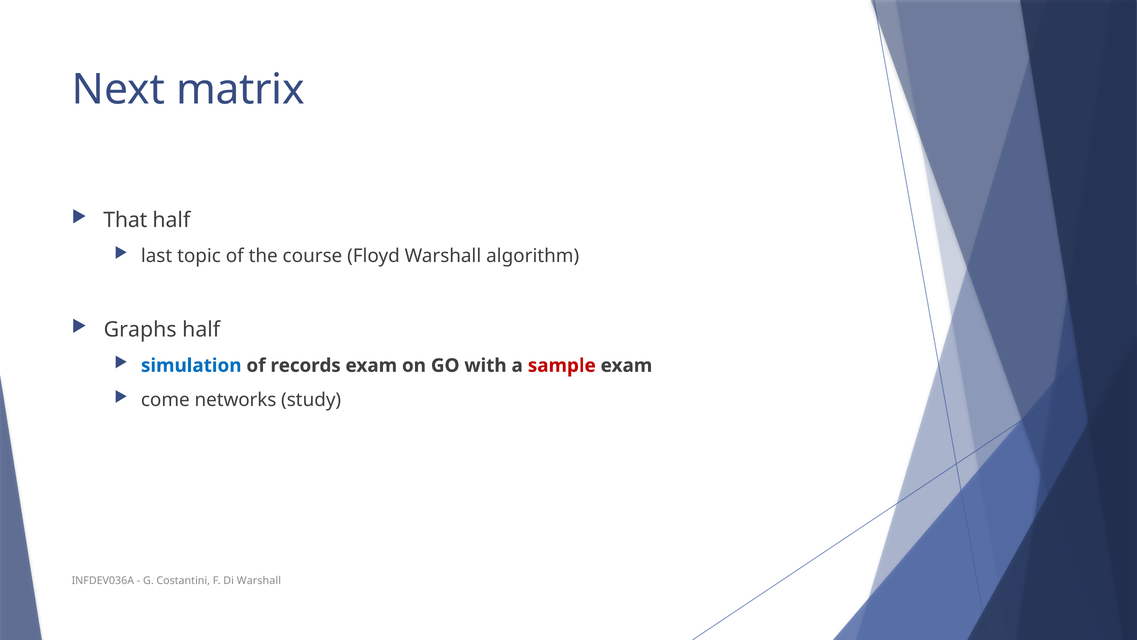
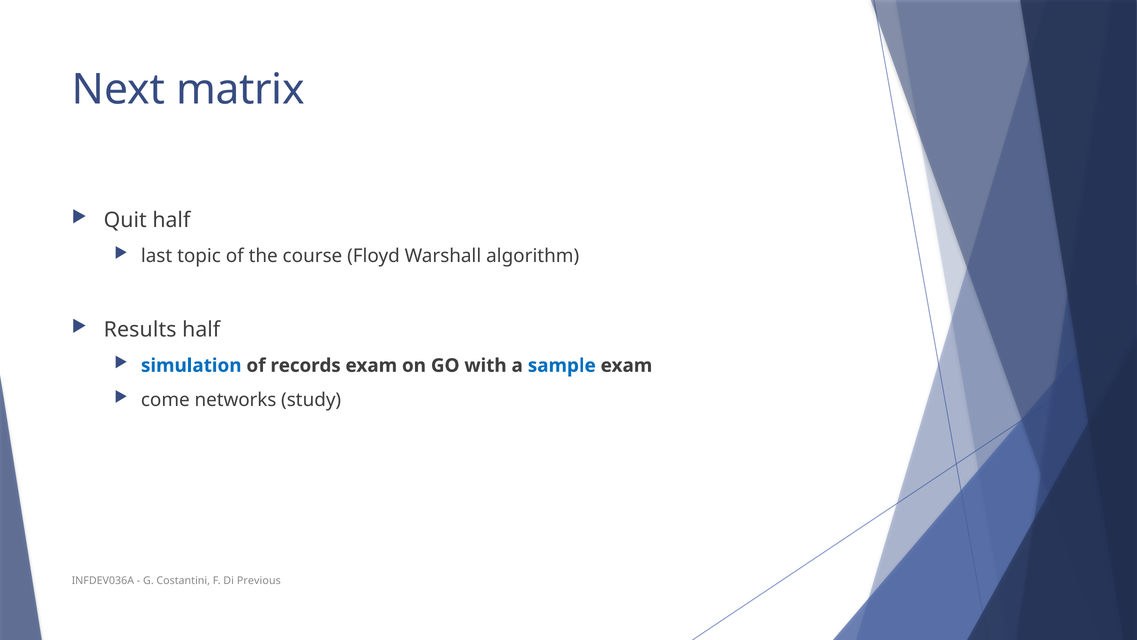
That: That -> Quit
Graphs: Graphs -> Results
sample colour: red -> blue
Di Warshall: Warshall -> Previous
